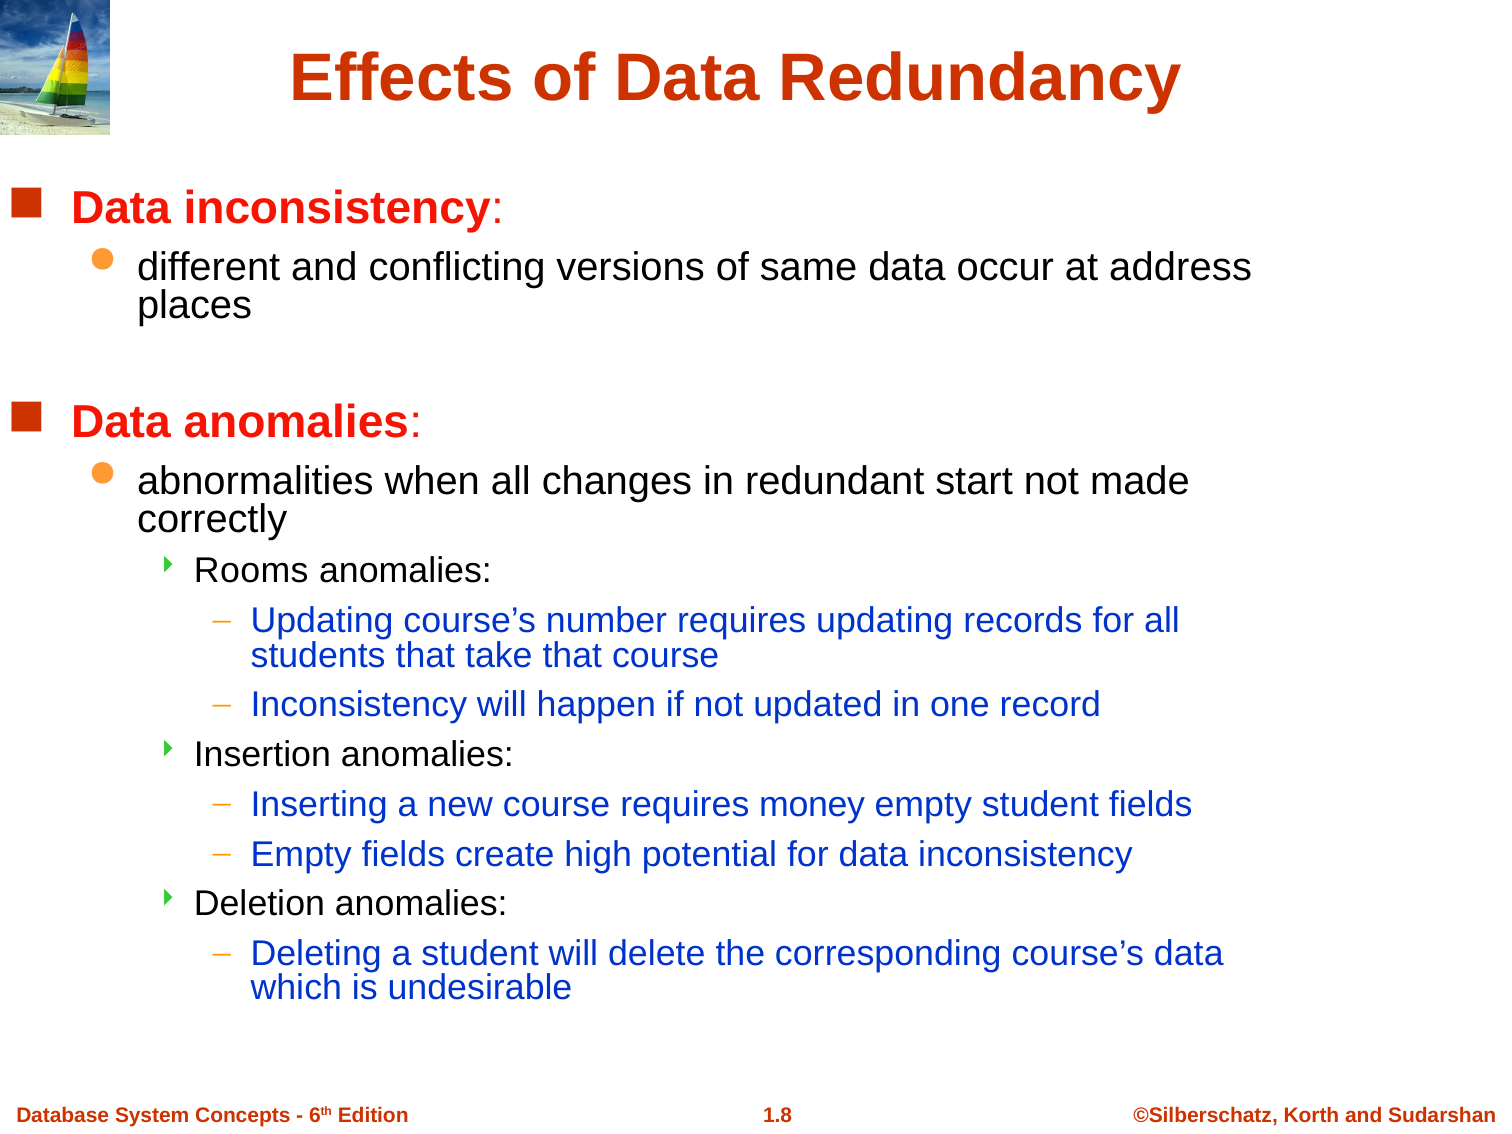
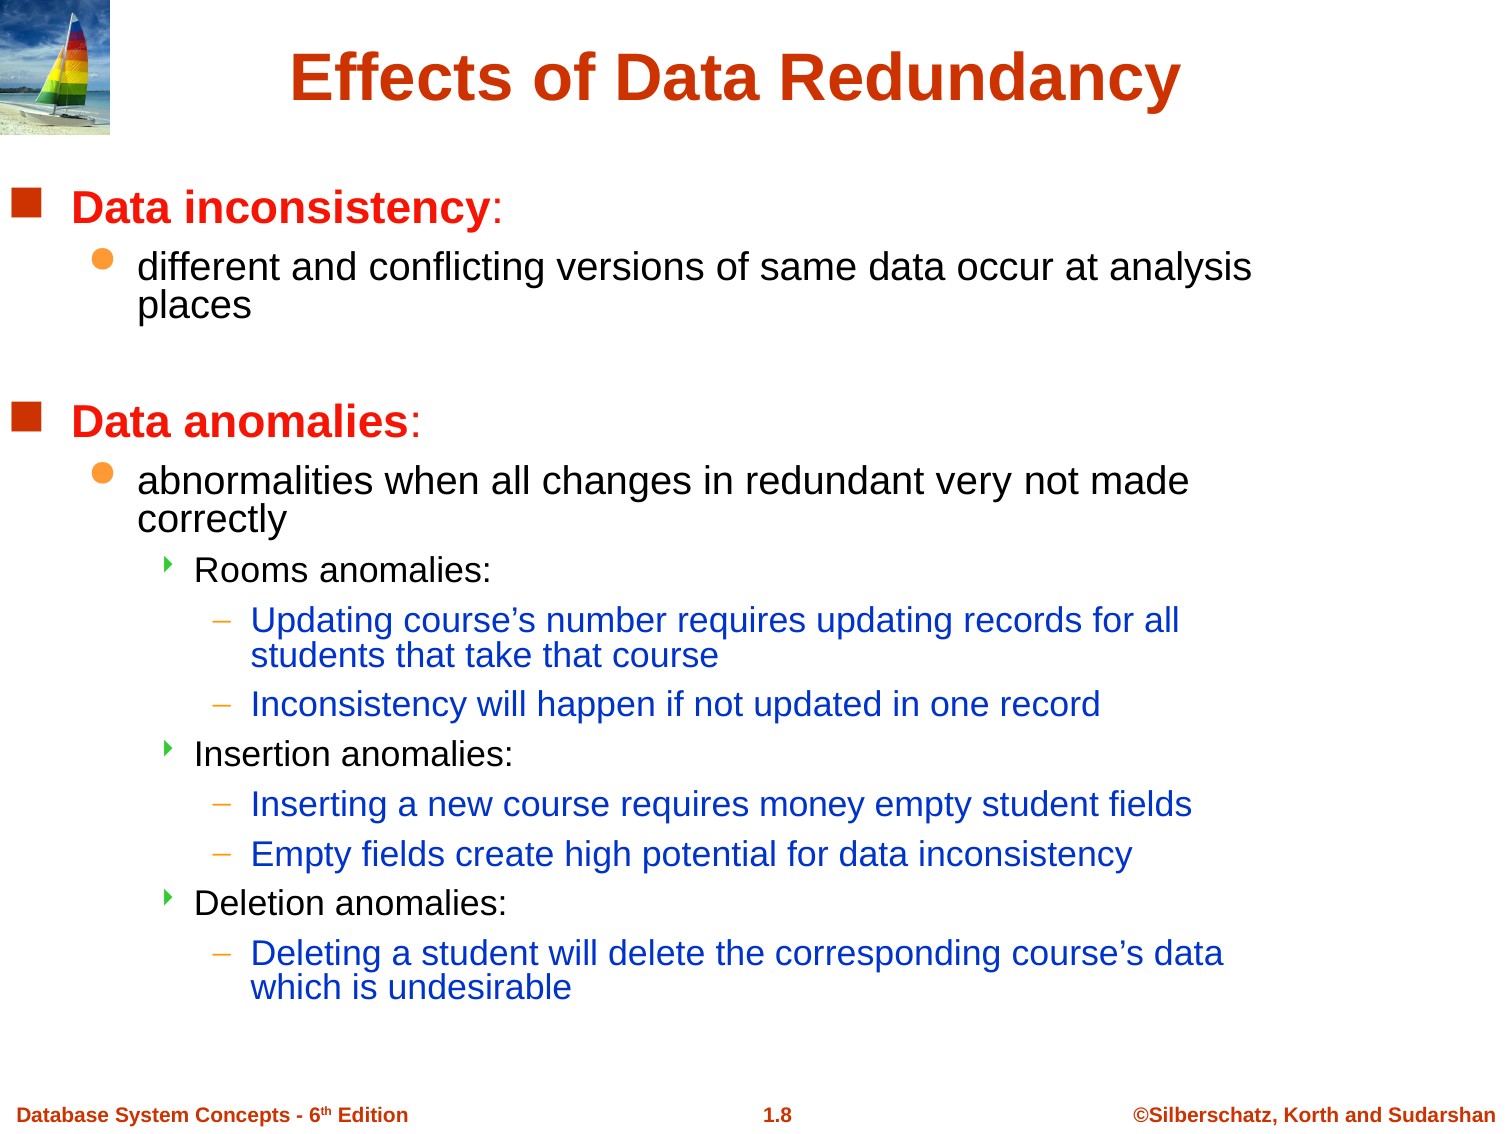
address: address -> analysis
start: start -> very
